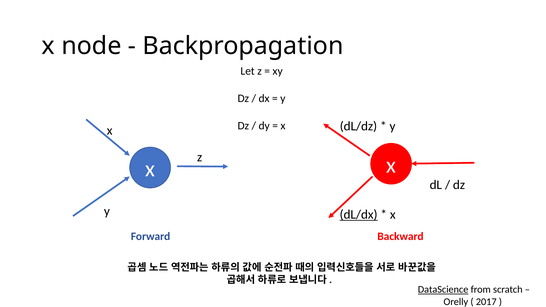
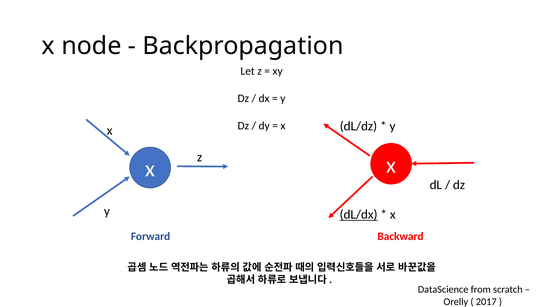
DataScience underline: present -> none
